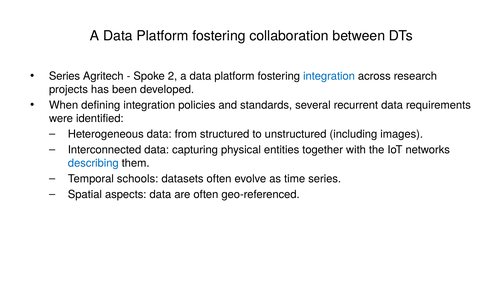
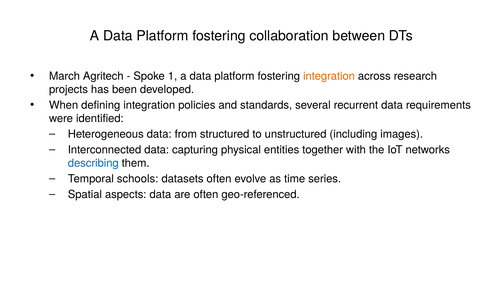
Series at (65, 76): Series -> March
2: 2 -> 1
integration at (329, 76) colour: blue -> orange
